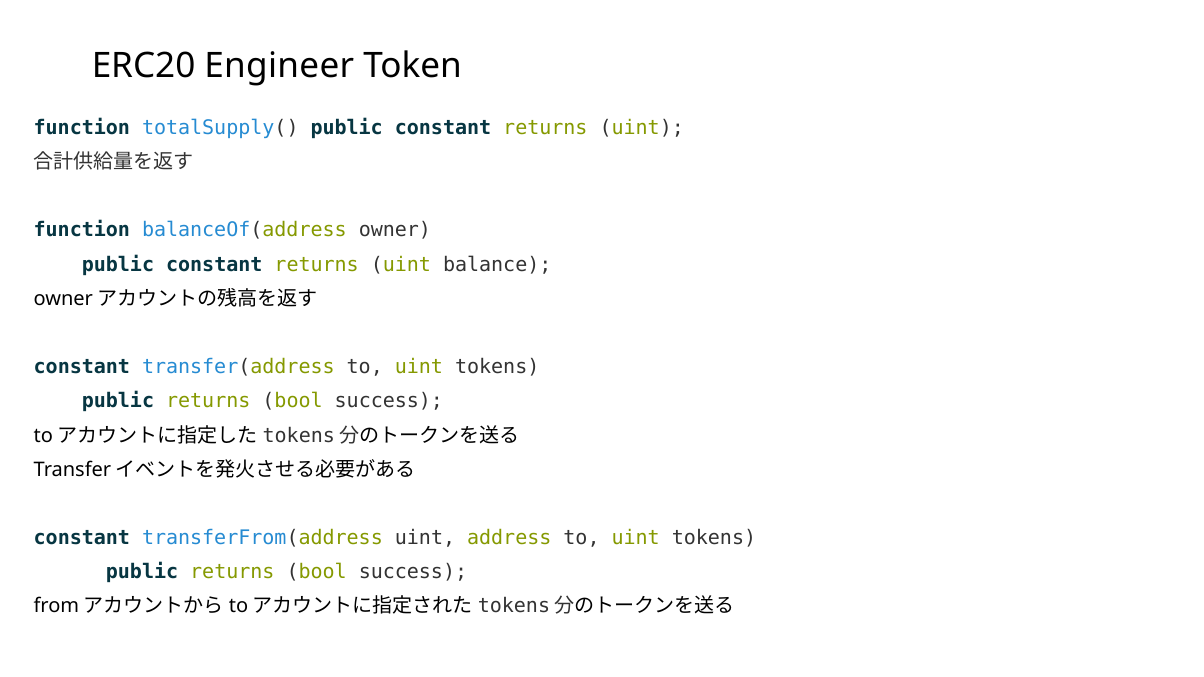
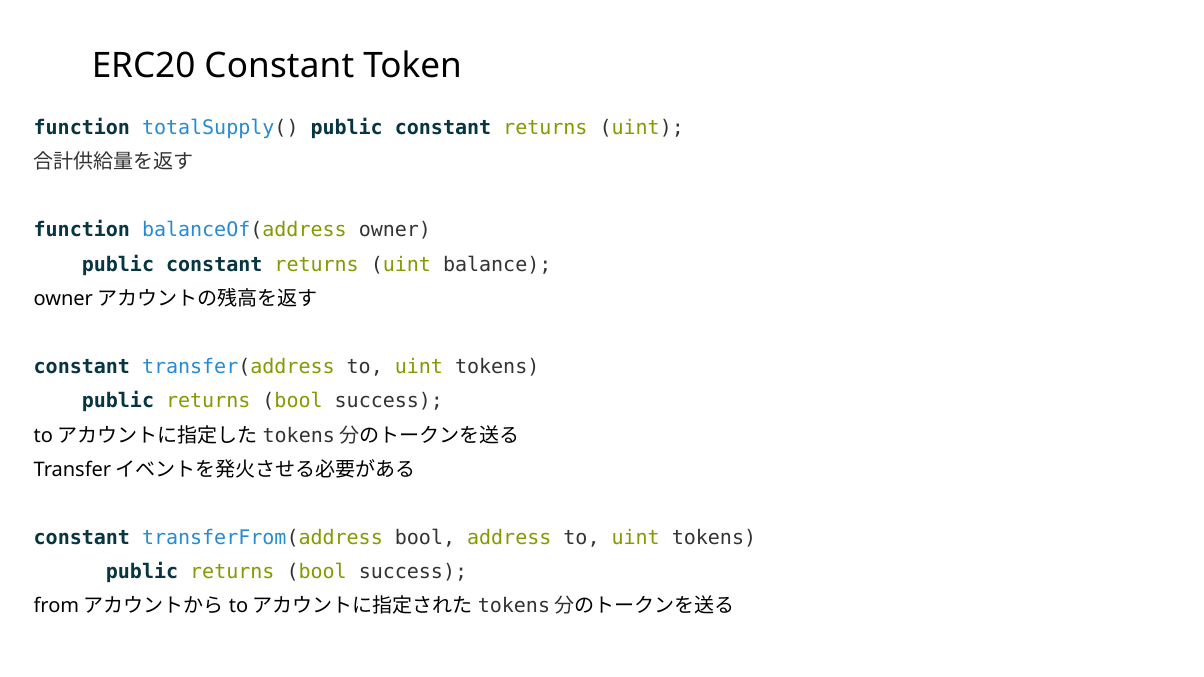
ERC20 Engineer: Engineer -> Constant
transferFrom(address uint: uint -> bool
